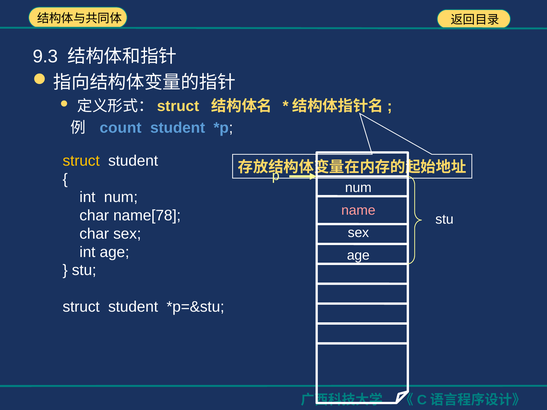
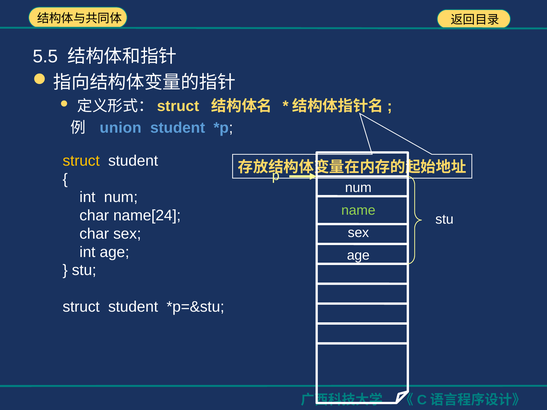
9.3: 9.3 -> 5.5
count: count -> union
name colour: pink -> light green
name[78: name[78 -> name[24
